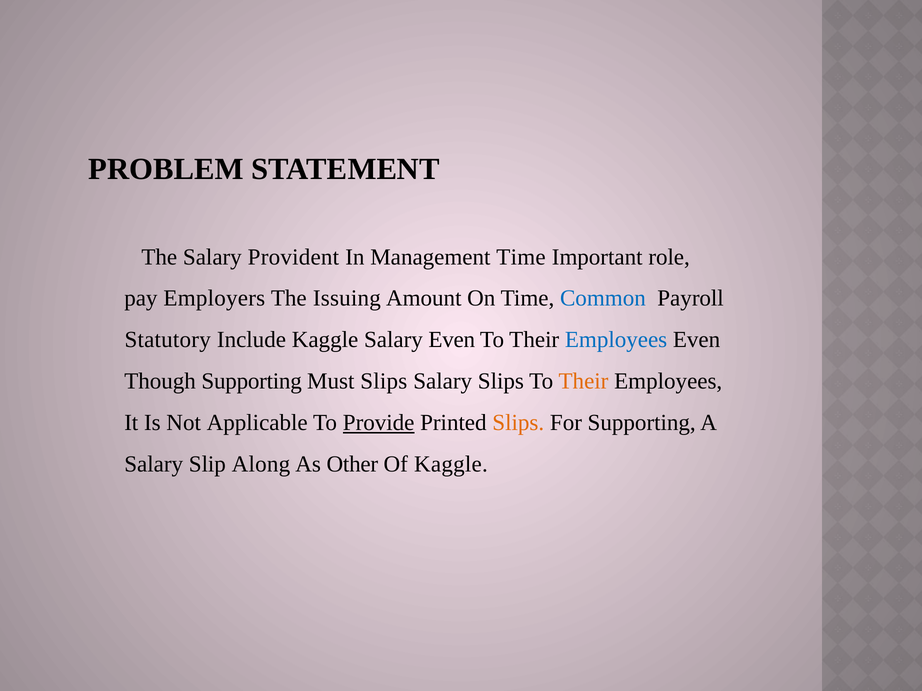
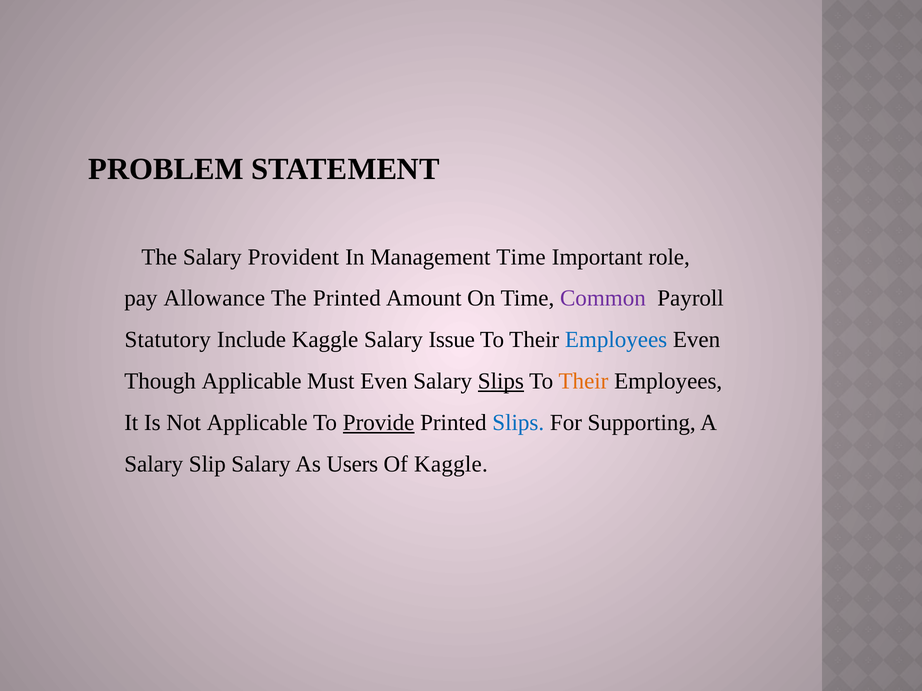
Employers: Employers -> Allowance
The Issuing: Issuing -> Printed
Common colour: blue -> purple
Salary Even: Even -> Issue
Though Supporting: Supporting -> Applicable
Must Slips: Slips -> Even
Slips at (501, 382) underline: none -> present
Slips at (518, 423) colour: orange -> blue
Slip Along: Along -> Salary
Other: Other -> Users
